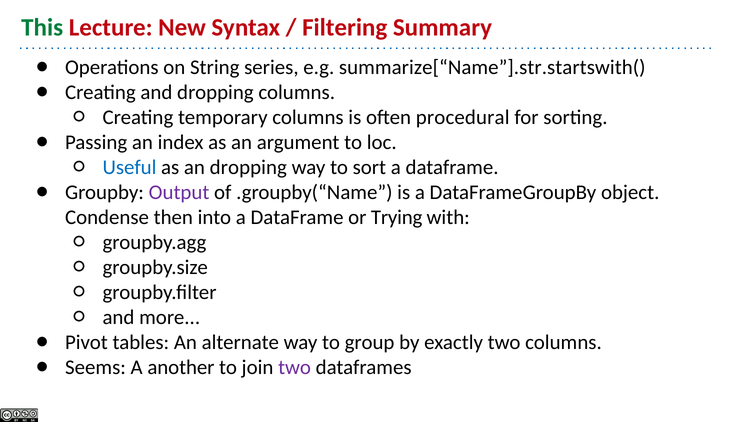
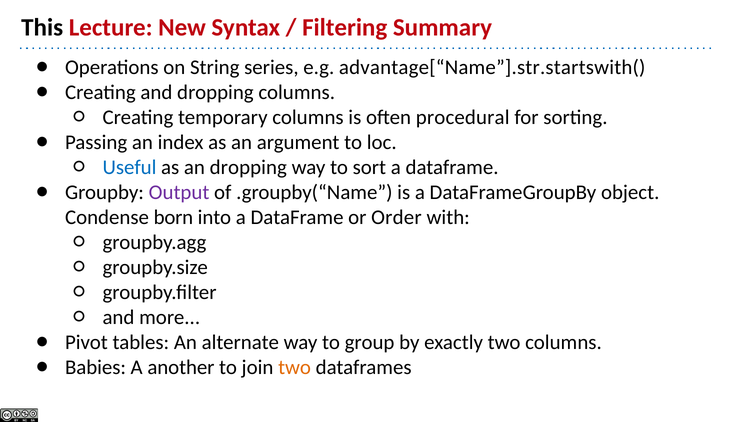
This colour: green -> black
summarize[“Name”].str.startswith(: summarize[“Name”].str.startswith( -> advantage[“Name”].str.startswith(
then: then -> born
Trying: Trying -> Order
Seems: Seems -> Babies
two at (295, 368) colour: purple -> orange
